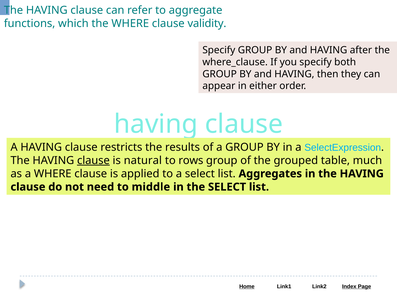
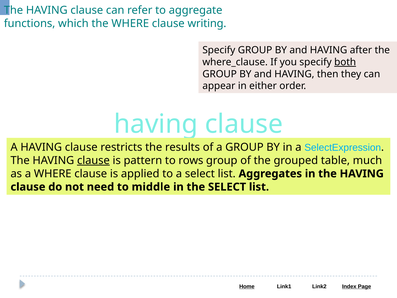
validity: validity -> writing
both underline: none -> present
natural: natural -> pattern
